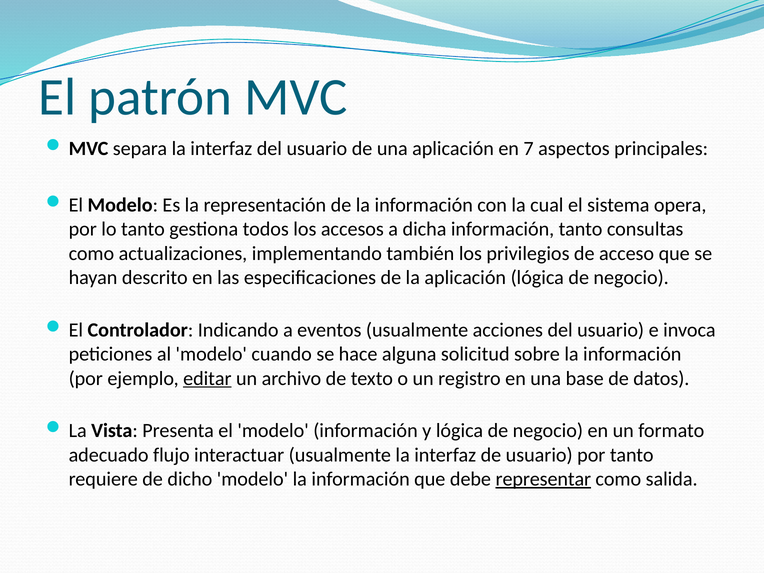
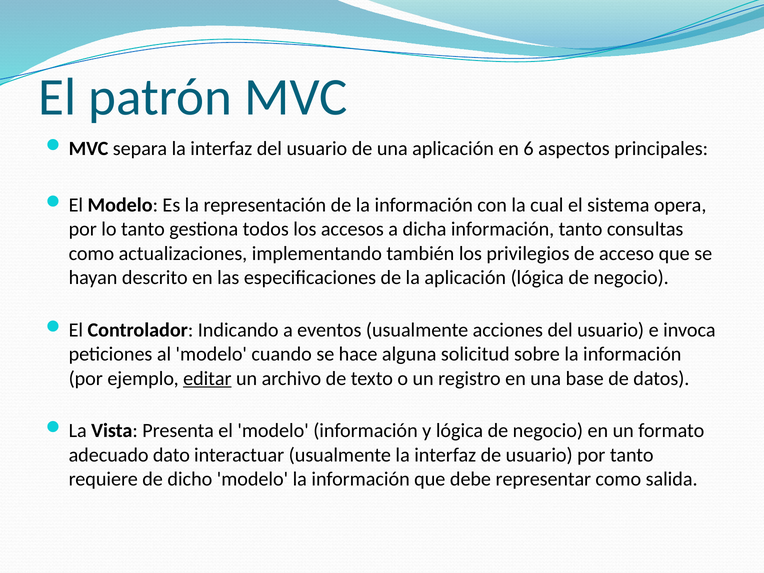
7: 7 -> 6
flujo: flujo -> dato
representar underline: present -> none
